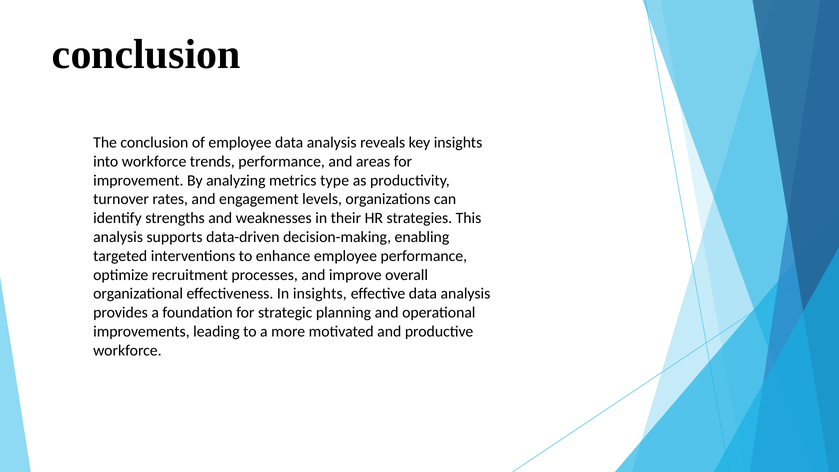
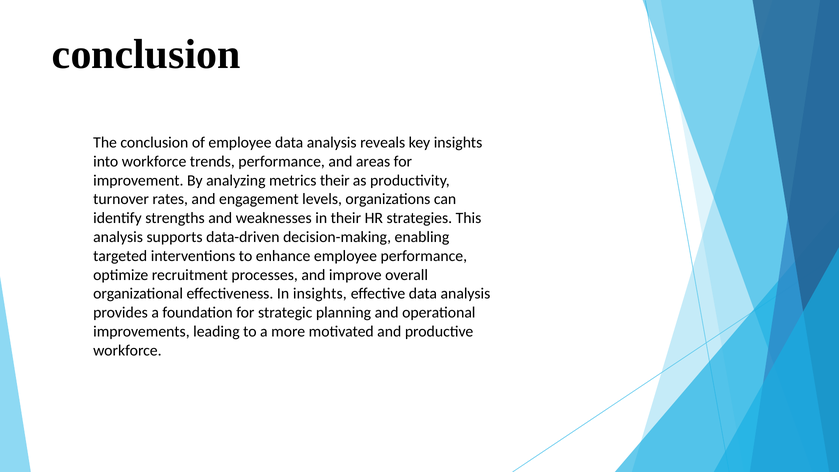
metrics type: type -> their
